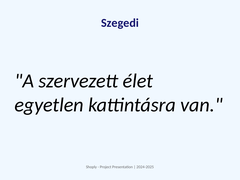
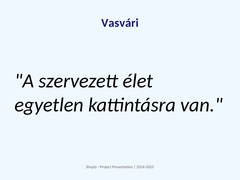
Szegedi: Szegedi -> Vasvári
